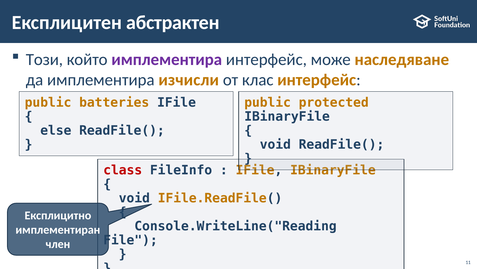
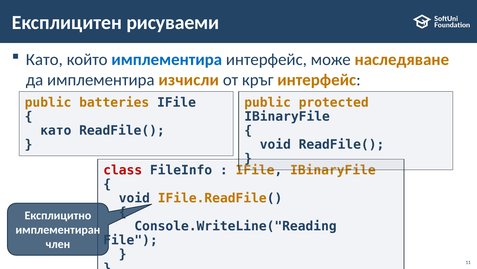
абстрактен: абстрактен -> рисуваеми
Този at (44, 60): Този -> Като
имплементира at (167, 60) colour: purple -> blue
клас: клас -> кръг
else at (56, 130): else -> като
